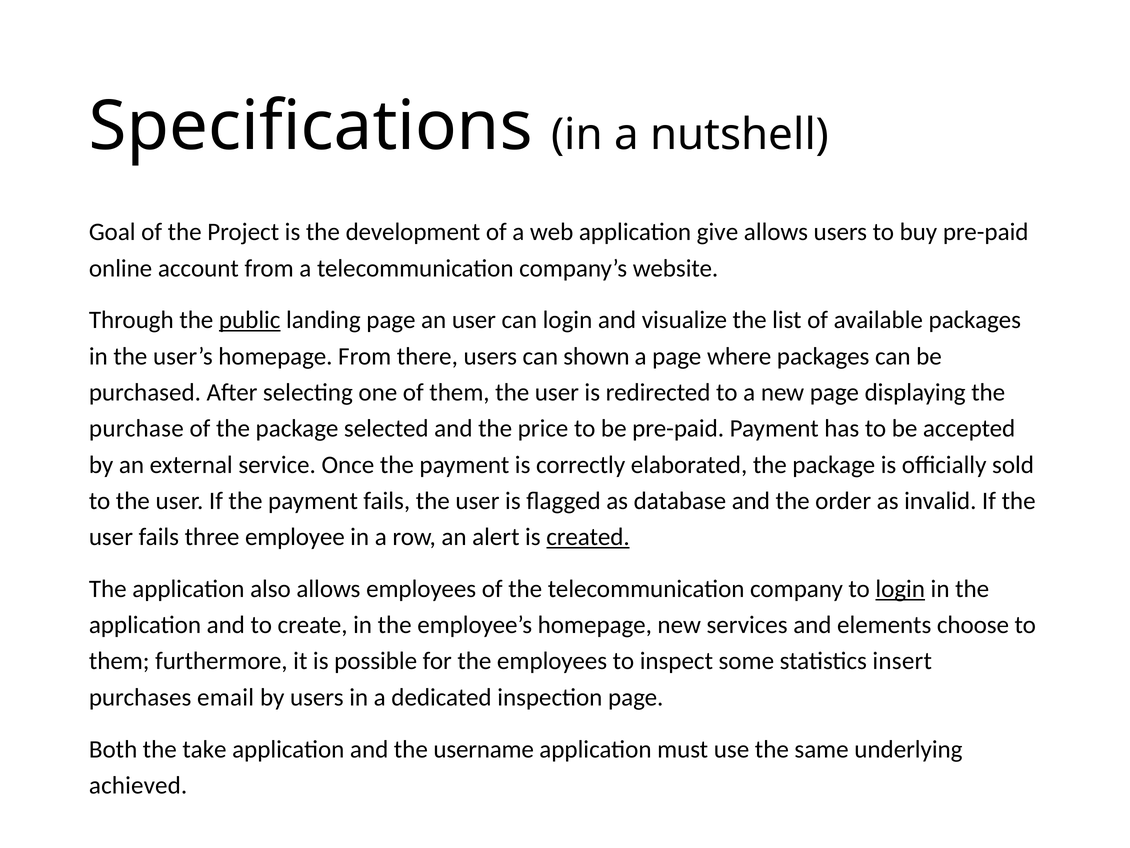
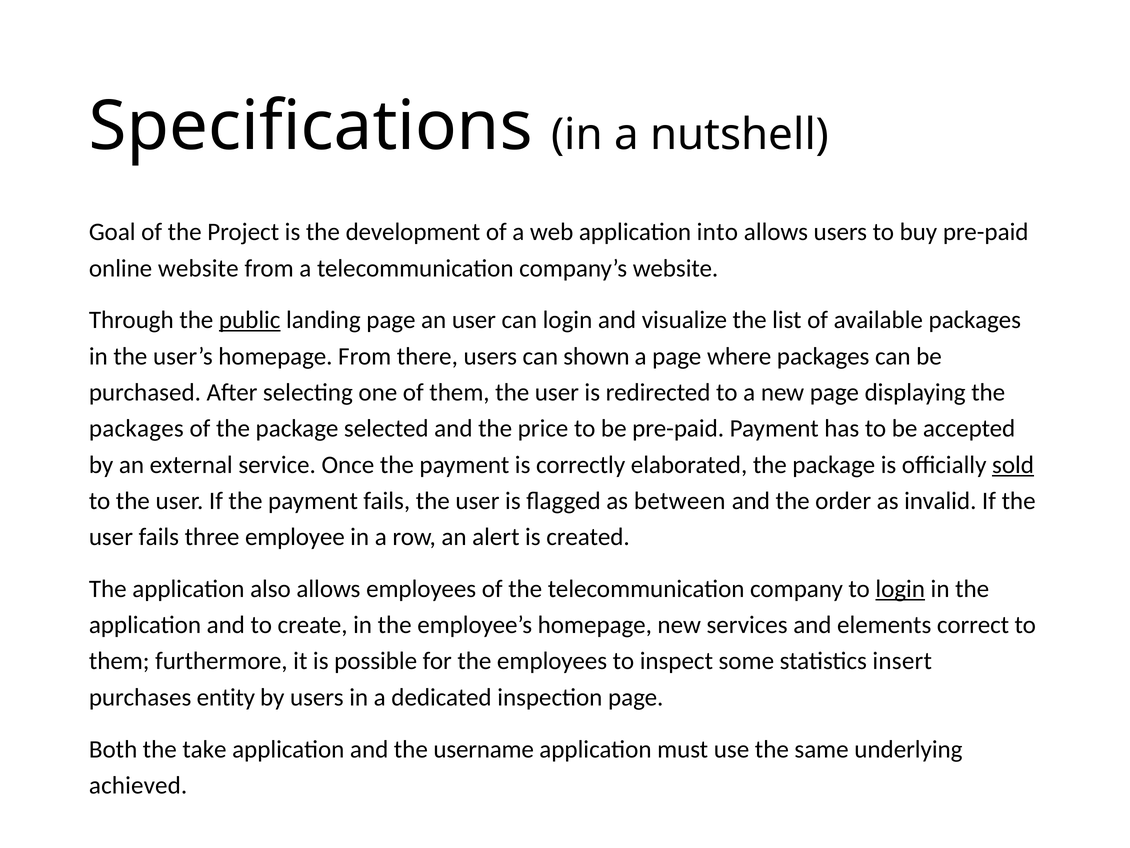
give: give -> into
online account: account -> website
purchase at (136, 428): purchase -> packages
sold underline: none -> present
database: database -> between
created underline: present -> none
choose: choose -> correct
email: email -> entity
